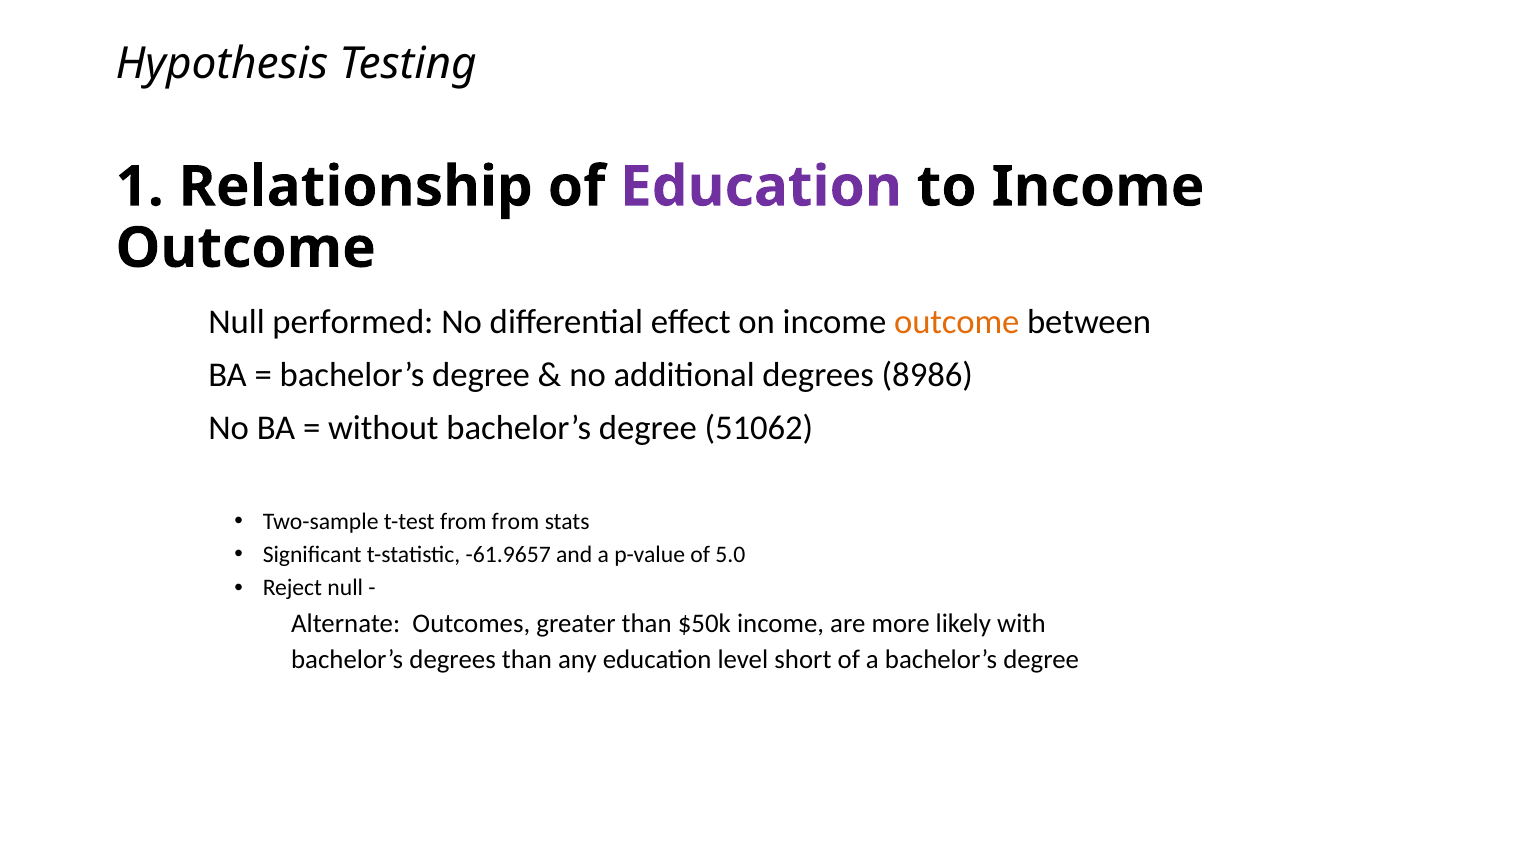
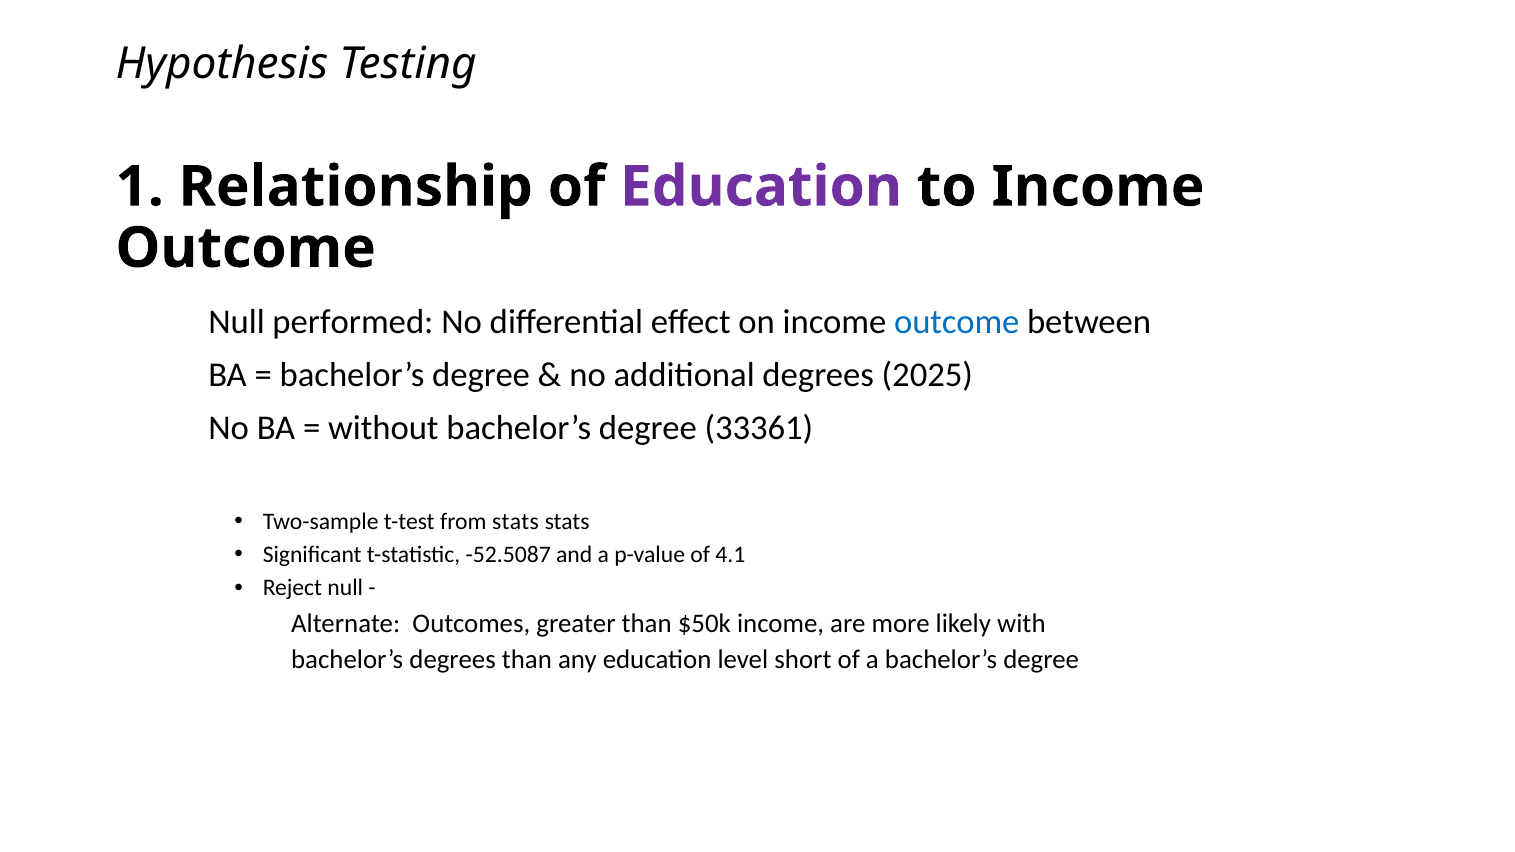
outcome at (957, 322) colour: orange -> blue
8986: 8986 -> 2025
51062: 51062 -> 33361
from from: from -> stats
-61.9657: -61.9657 -> -52.5087
5.0: 5.0 -> 4.1
